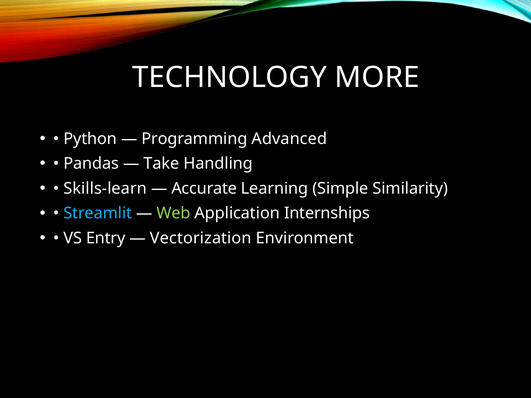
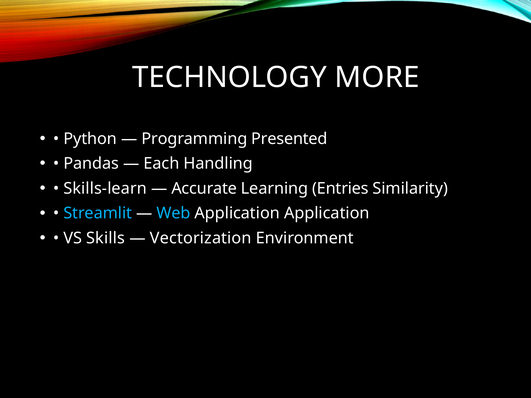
Advanced: Advanced -> Presented
Take: Take -> Each
Simple: Simple -> Entries
Web colour: light green -> light blue
Application Internships: Internships -> Application
Entry: Entry -> Skills
